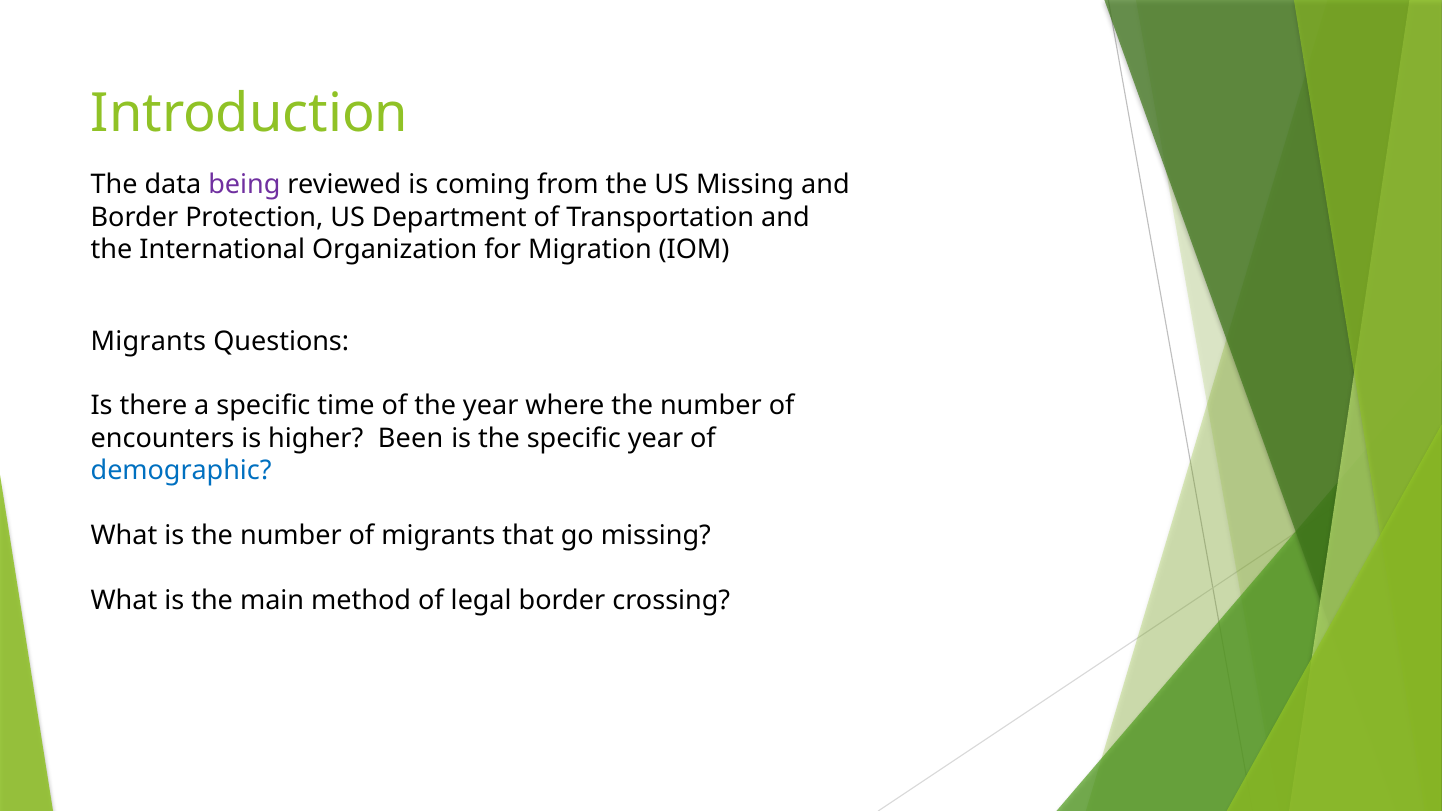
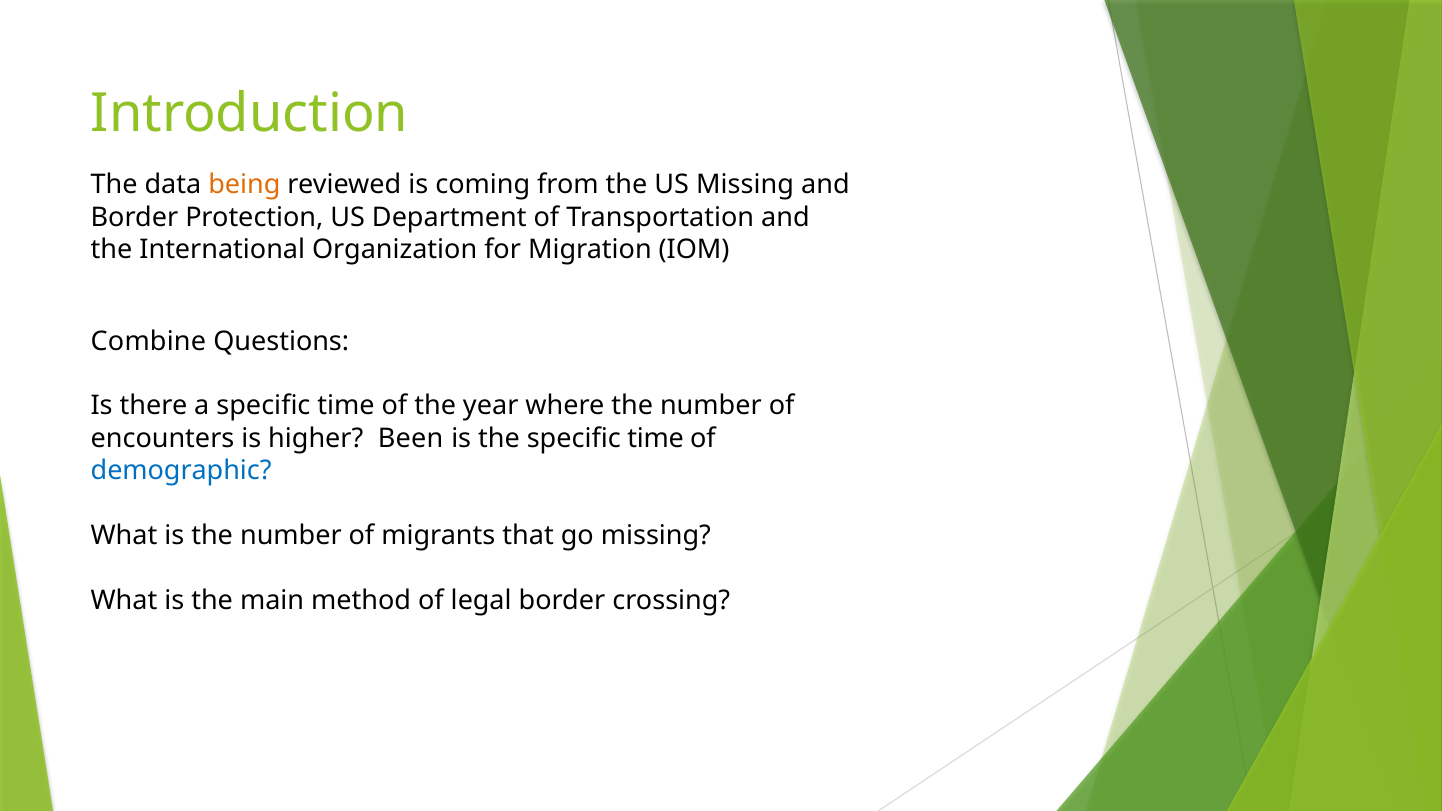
being colour: purple -> orange
Migrants at (148, 341): Migrants -> Combine
the specific year: year -> time
